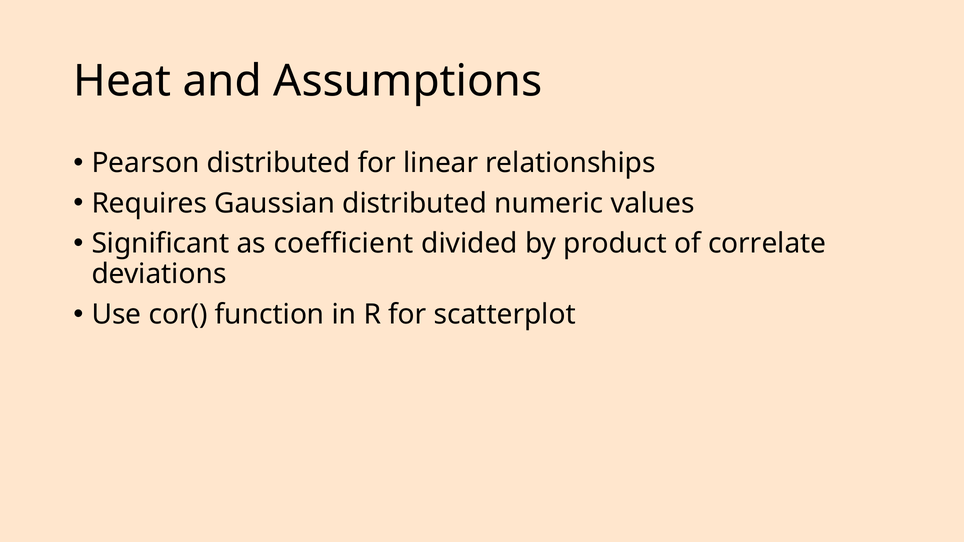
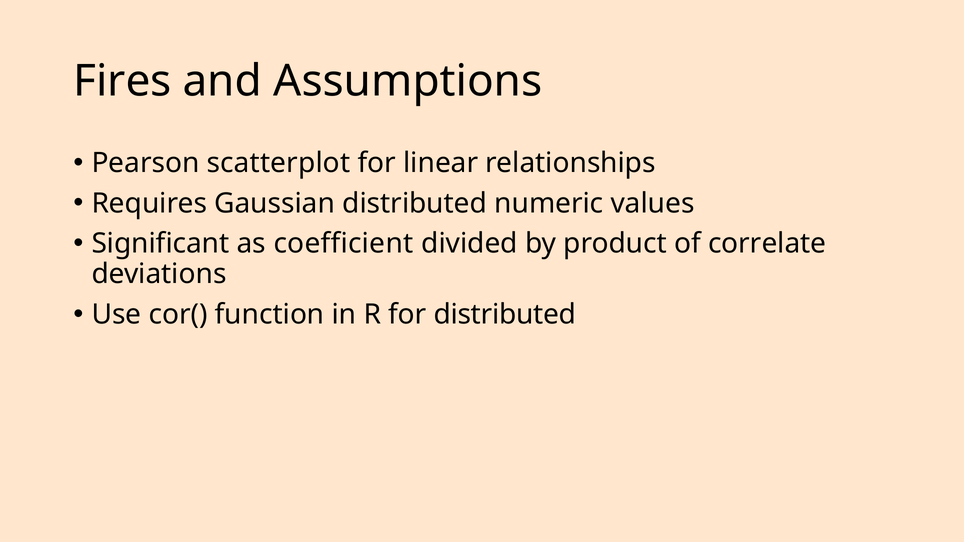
Heat: Heat -> Fires
Pearson distributed: distributed -> scatterplot
for scatterplot: scatterplot -> distributed
